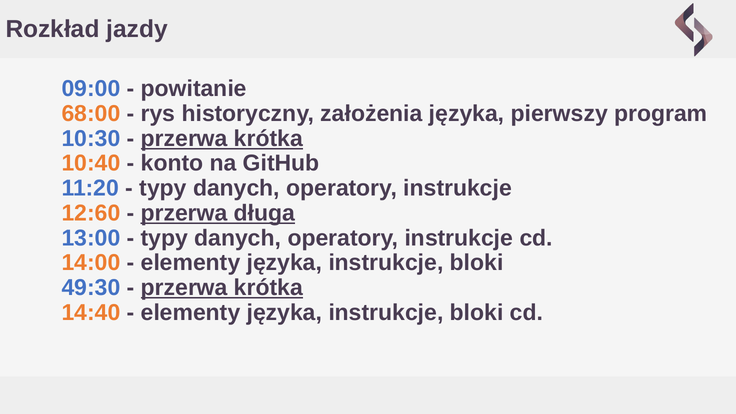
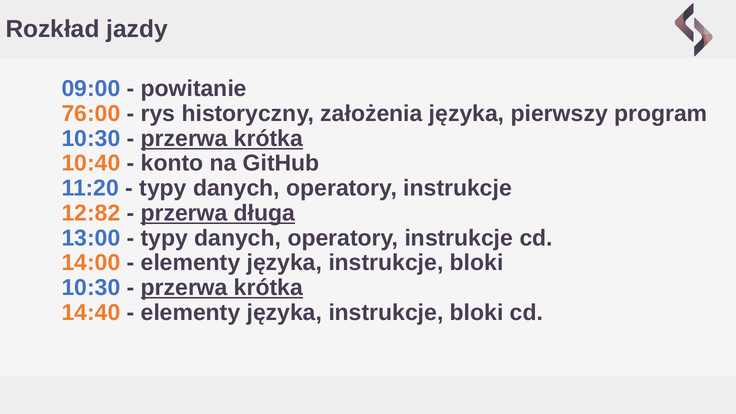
68:00: 68:00 -> 76:00
12:60: 12:60 -> 12:82
49:30 at (91, 288): 49:30 -> 10:30
